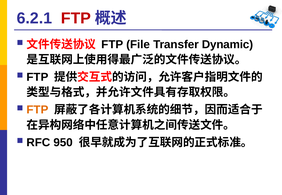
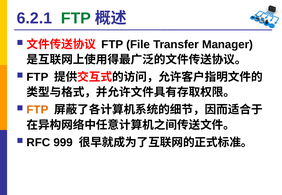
FTP at (76, 18) colour: red -> green
Dynamic: Dynamic -> Manager
950: 950 -> 999
